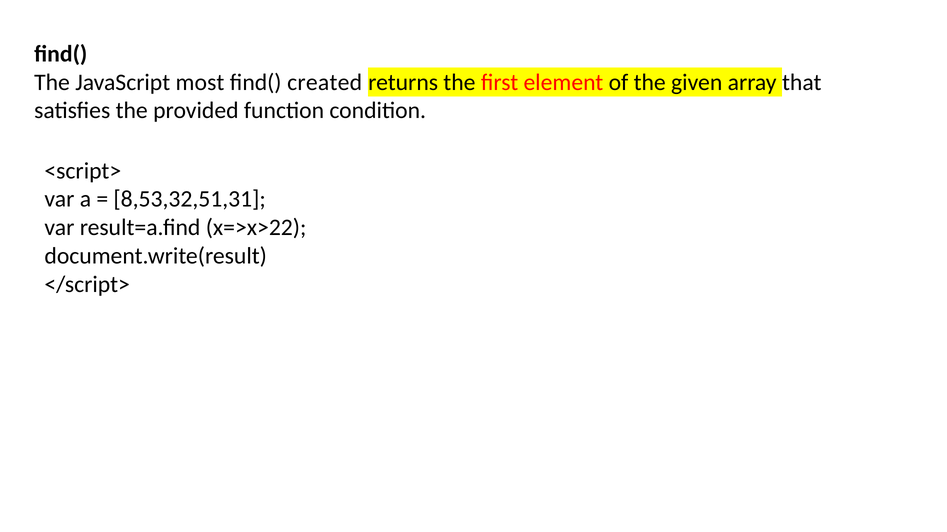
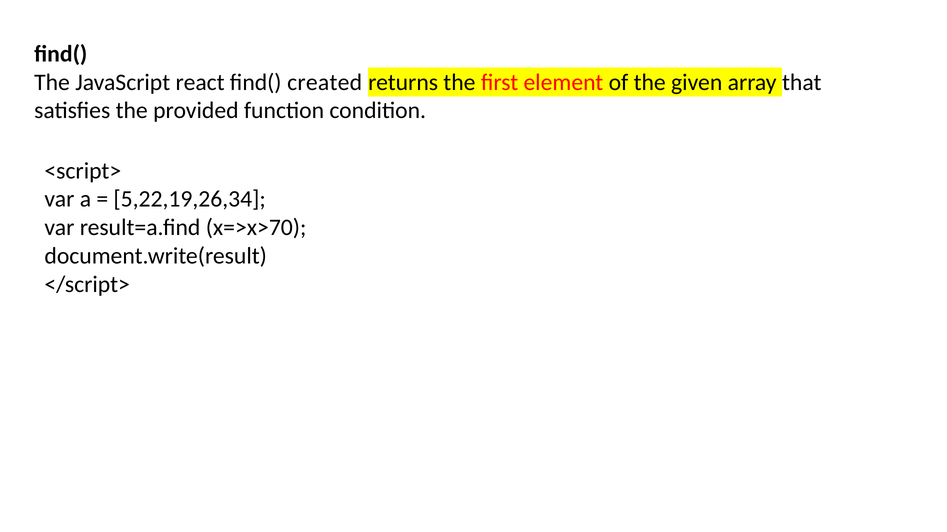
most: most -> react
8,53,32,51,31: 8,53,32,51,31 -> 5,22,19,26,34
x=>x>22: x=>x>22 -> x=>x>70
